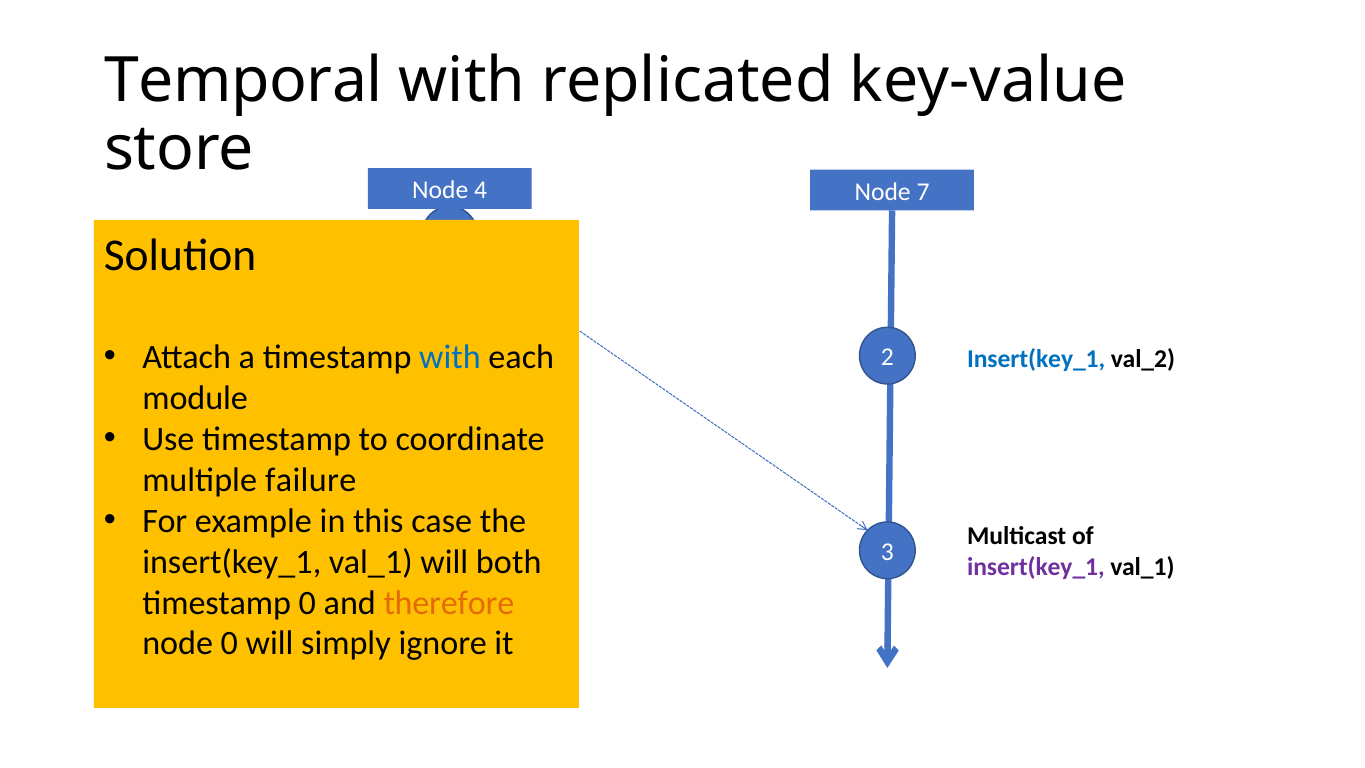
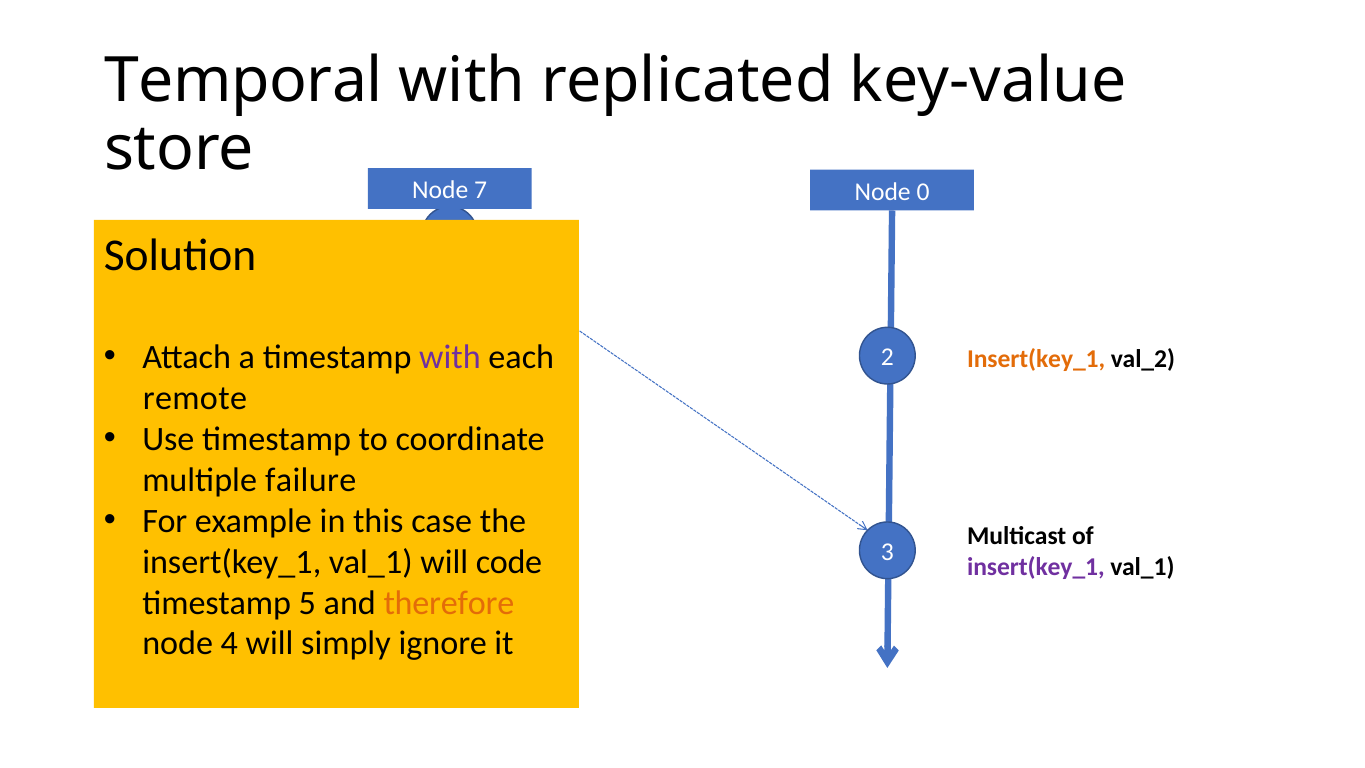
4: 4 -> 7
7: 7 -> 0
with at (450, 357) colour: blue -> purple
Insert(key_1 at (1036, 359) colour: blue -> orange
module: module -> remote
both: both -> code
timestamp 0: 0 -> 5
node 0: 0 -> 4
